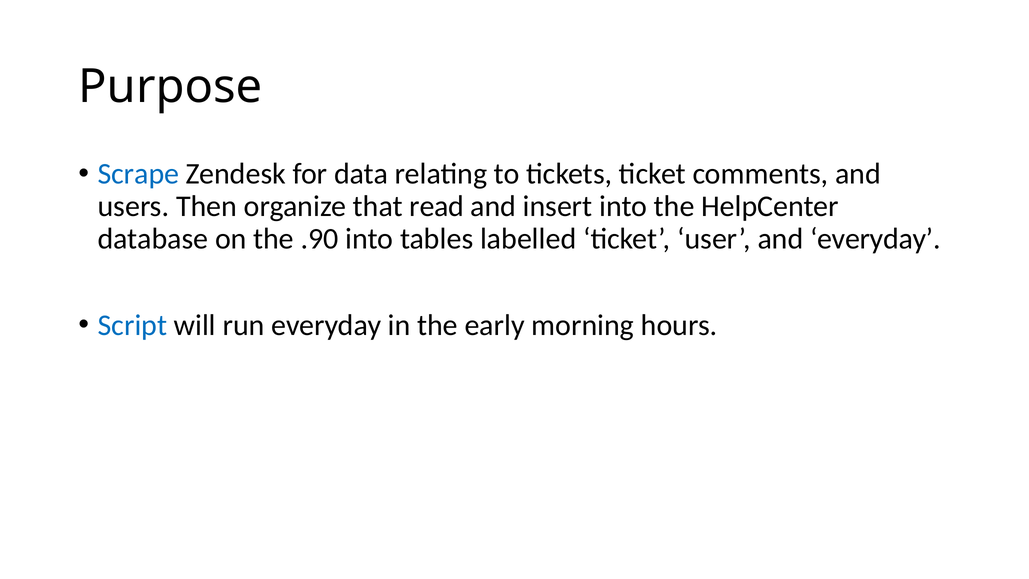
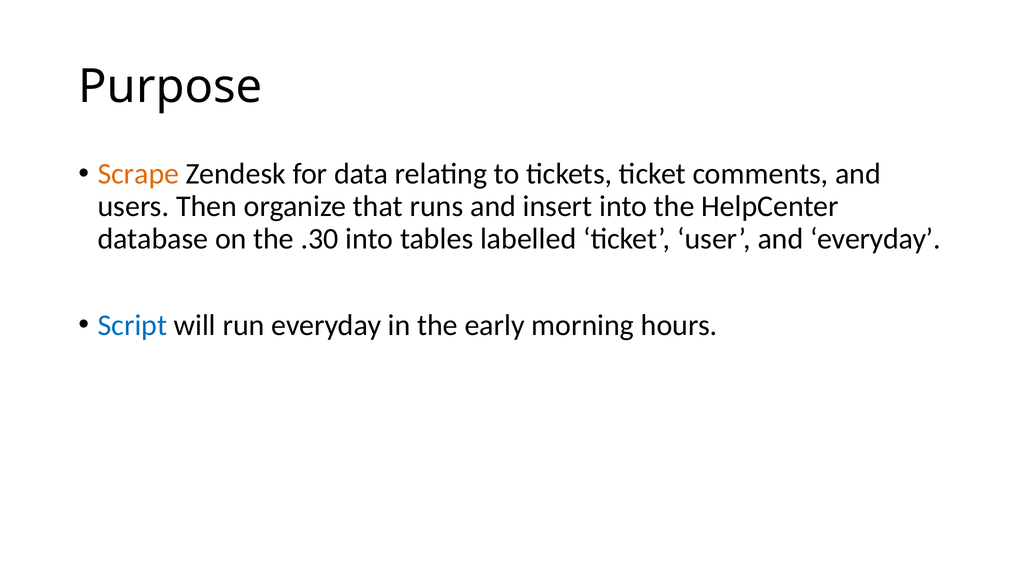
Scrape colour: blue -> orange
read: read -> runs
.90: .90 -> .30
